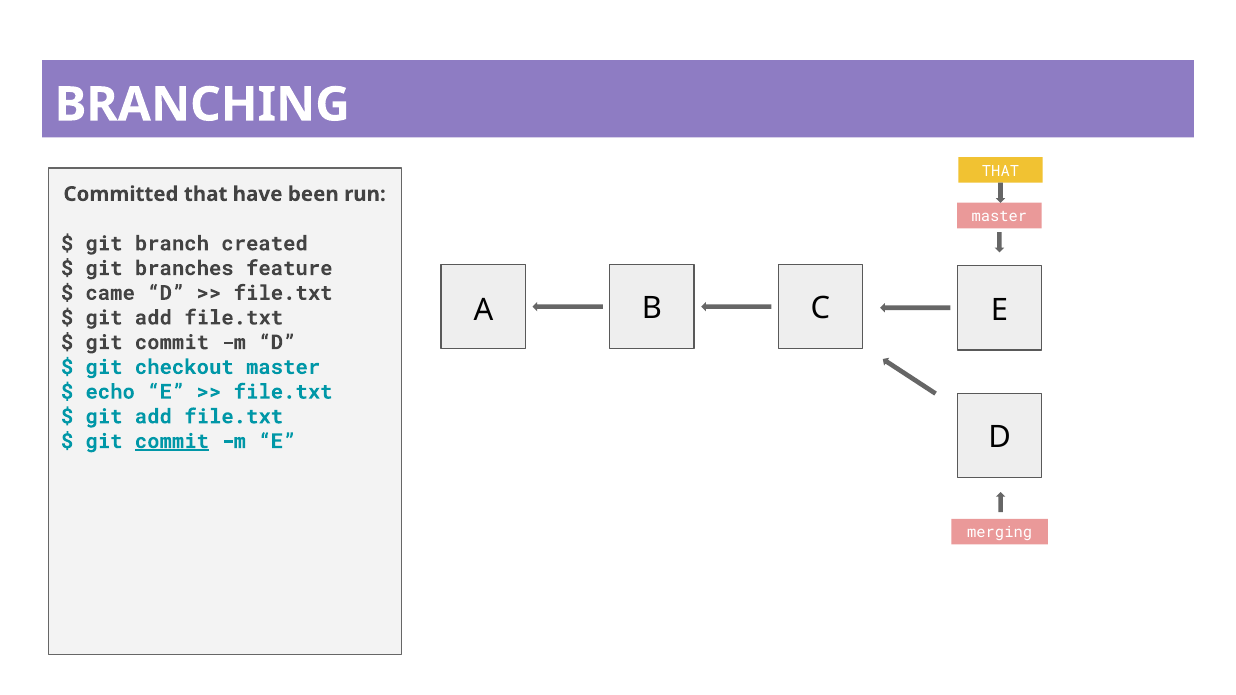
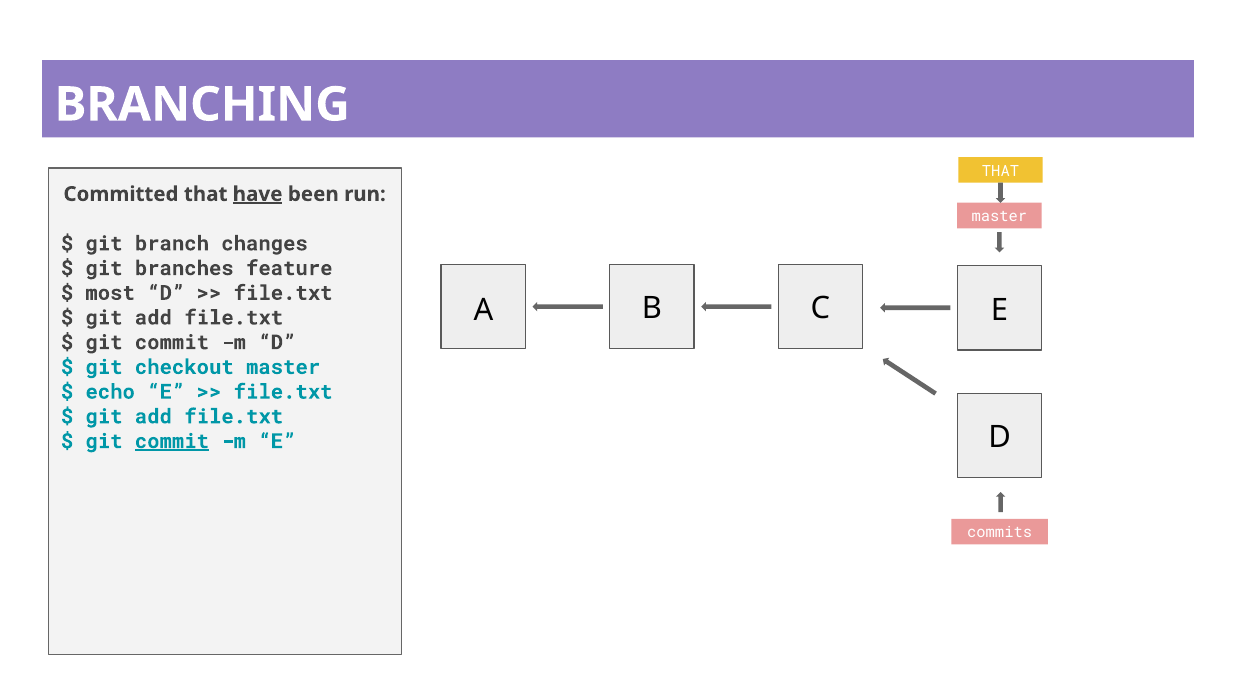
have underline: none -> present
created: created -> changes
came: came -> most
merging: merging -> commits
